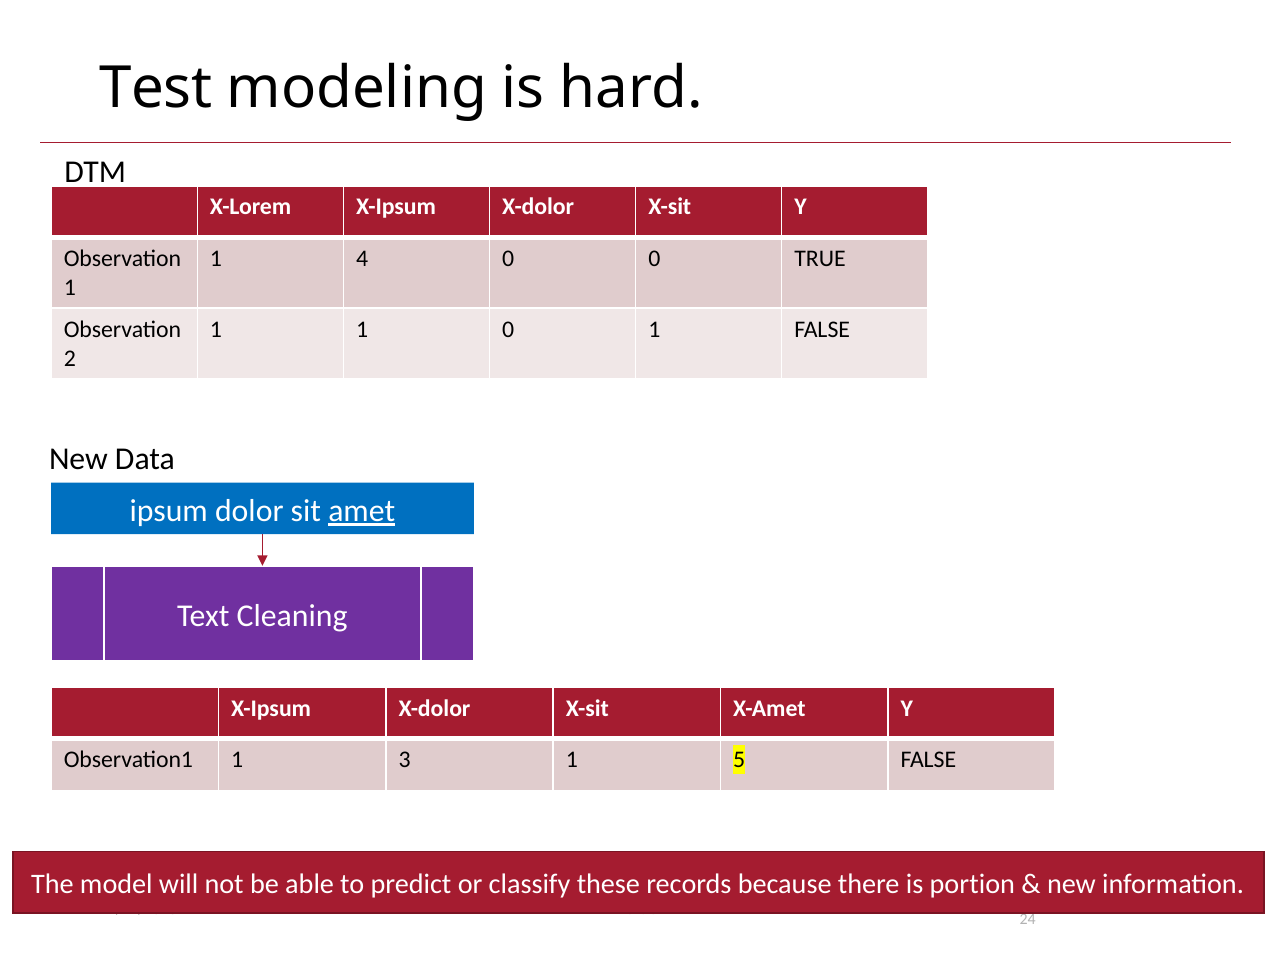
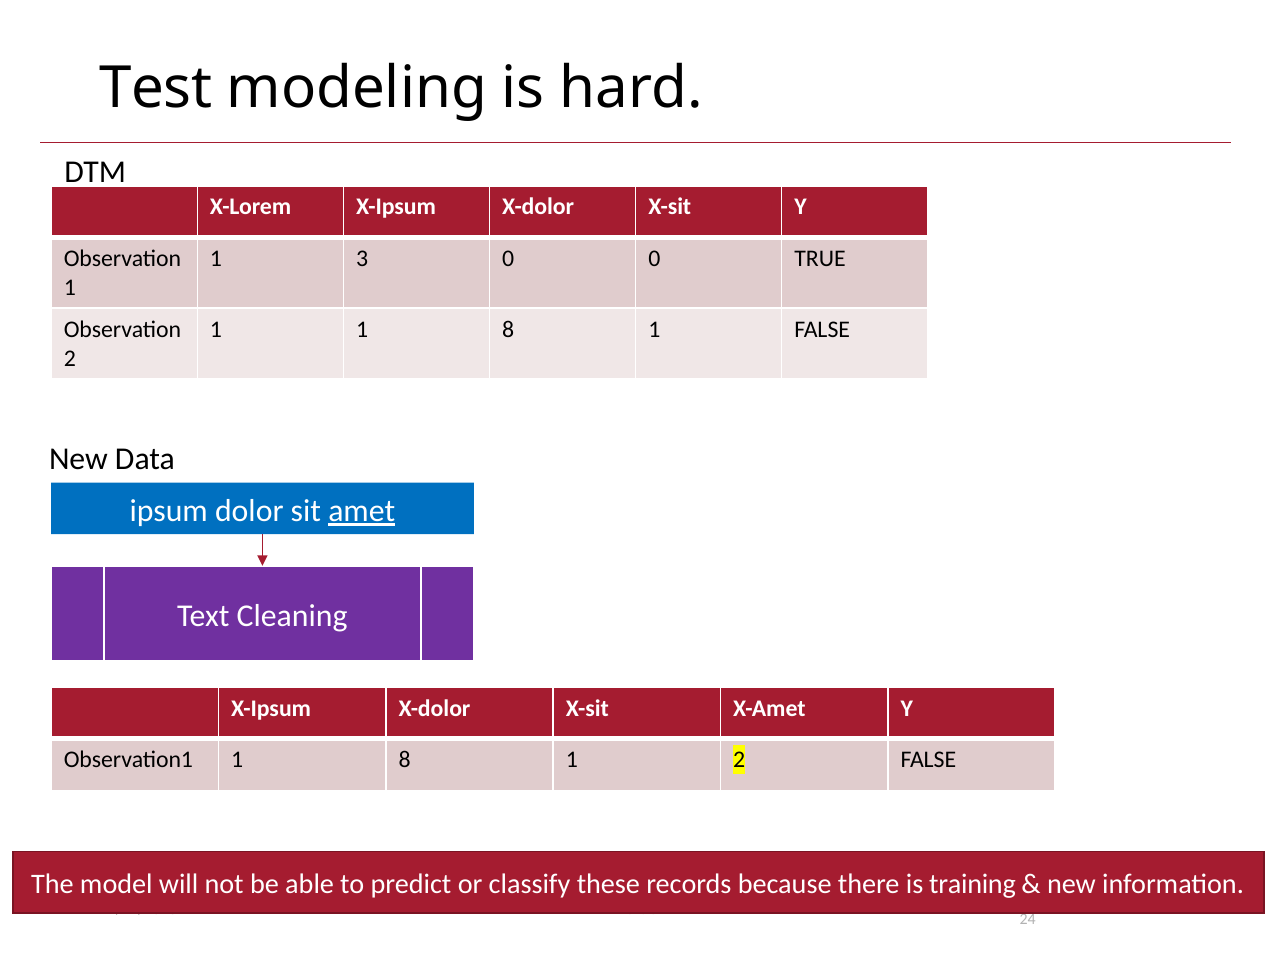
4: 4 -> 3
1 1 0: 0 -> 8
Observation1 1 3: 3 -> 8
1 5: 5 -> 2
portion: portion -> training
